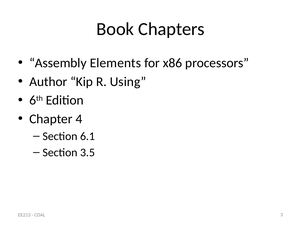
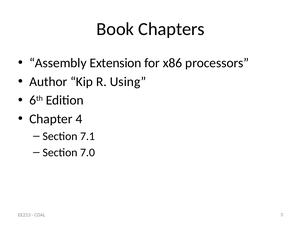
Elements: Elements -> Extension
6.1: 6.1 -> 7.1
3.5: 3.5 -> 7.0
